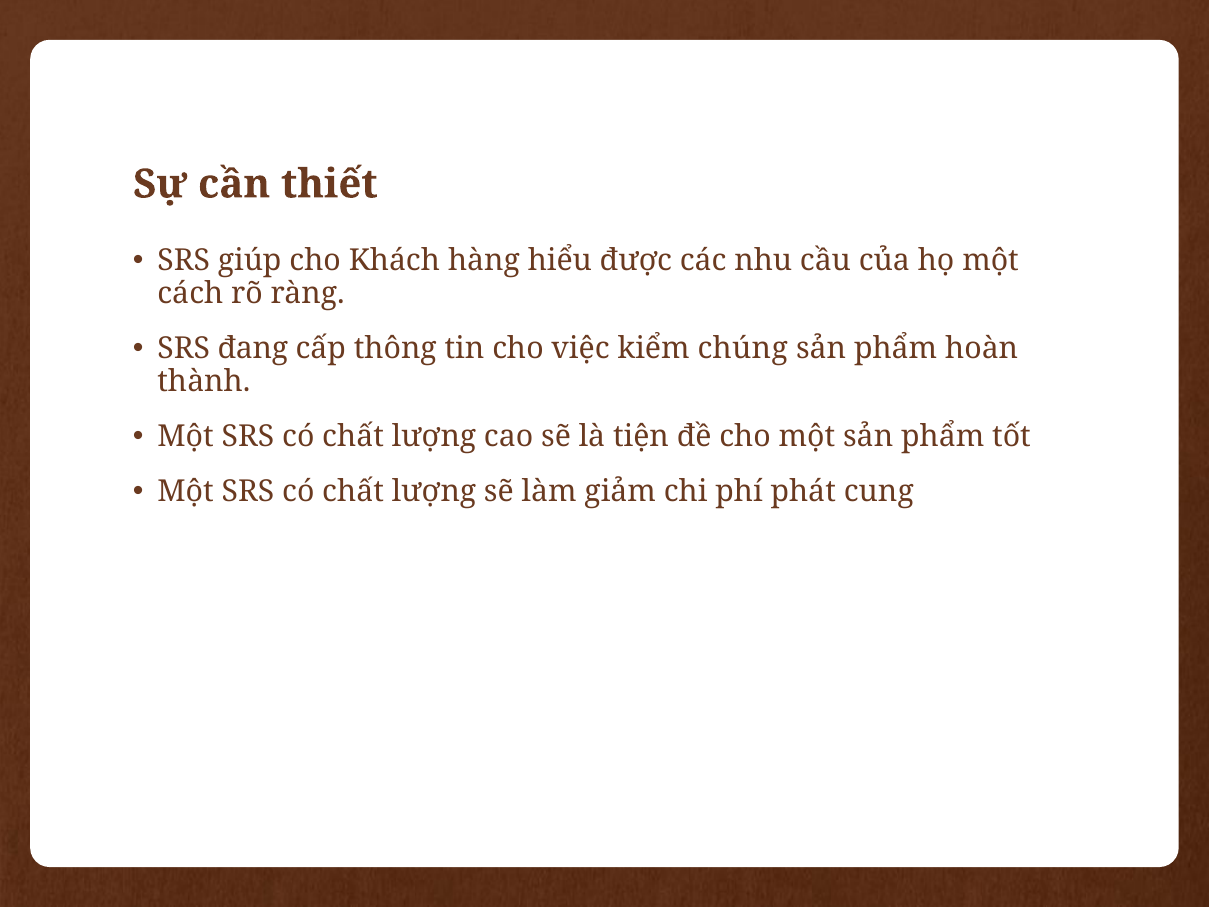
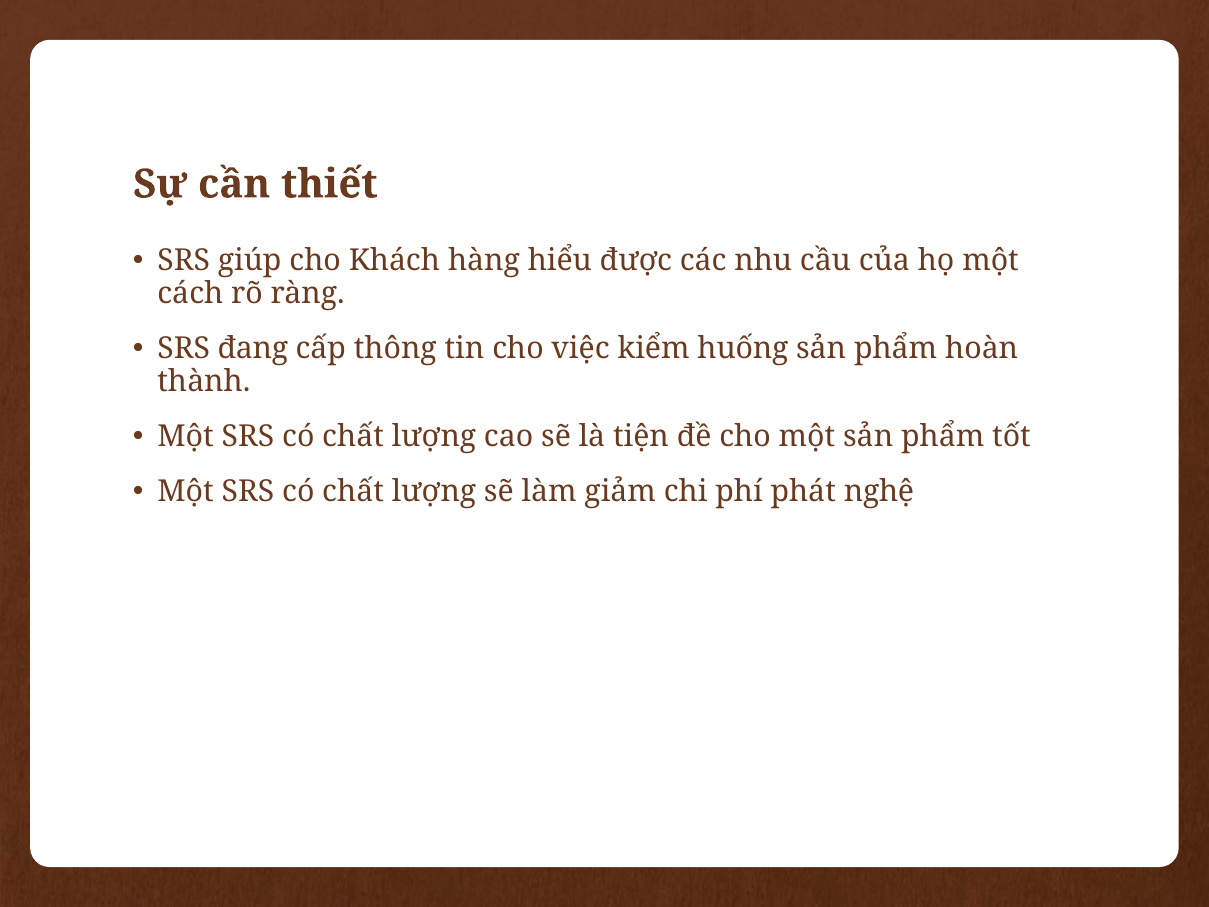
chúng: chúng -> huống
cung: cung -> nghệ
